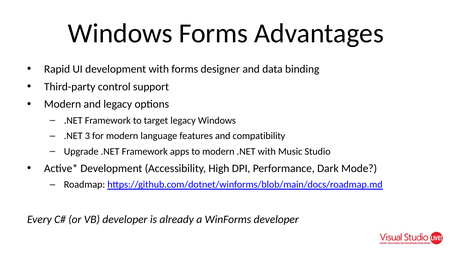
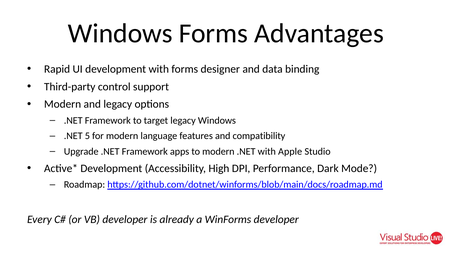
3: 3 -> 5
Music: Music -> Apple
